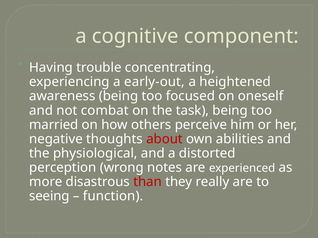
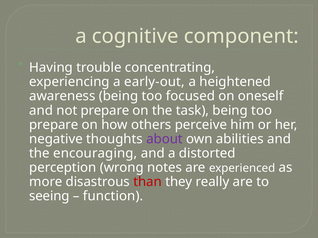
not combat: combat -> prepare
married at (54, 125): married -> prepare
about colour: red -> purple
physiological: physiological -> encouraging
